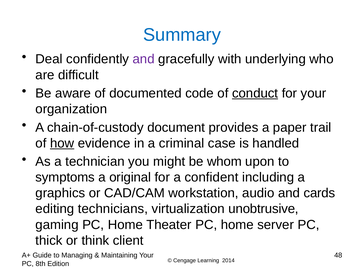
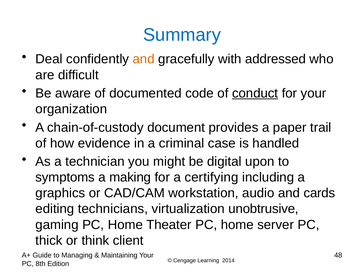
and at (144, 59) colour: purple -> orange
underlying: underlying -> addressed
how underline: present -> none
whom: whom -> digital
original: original -> making
confident: confident -> certifying
